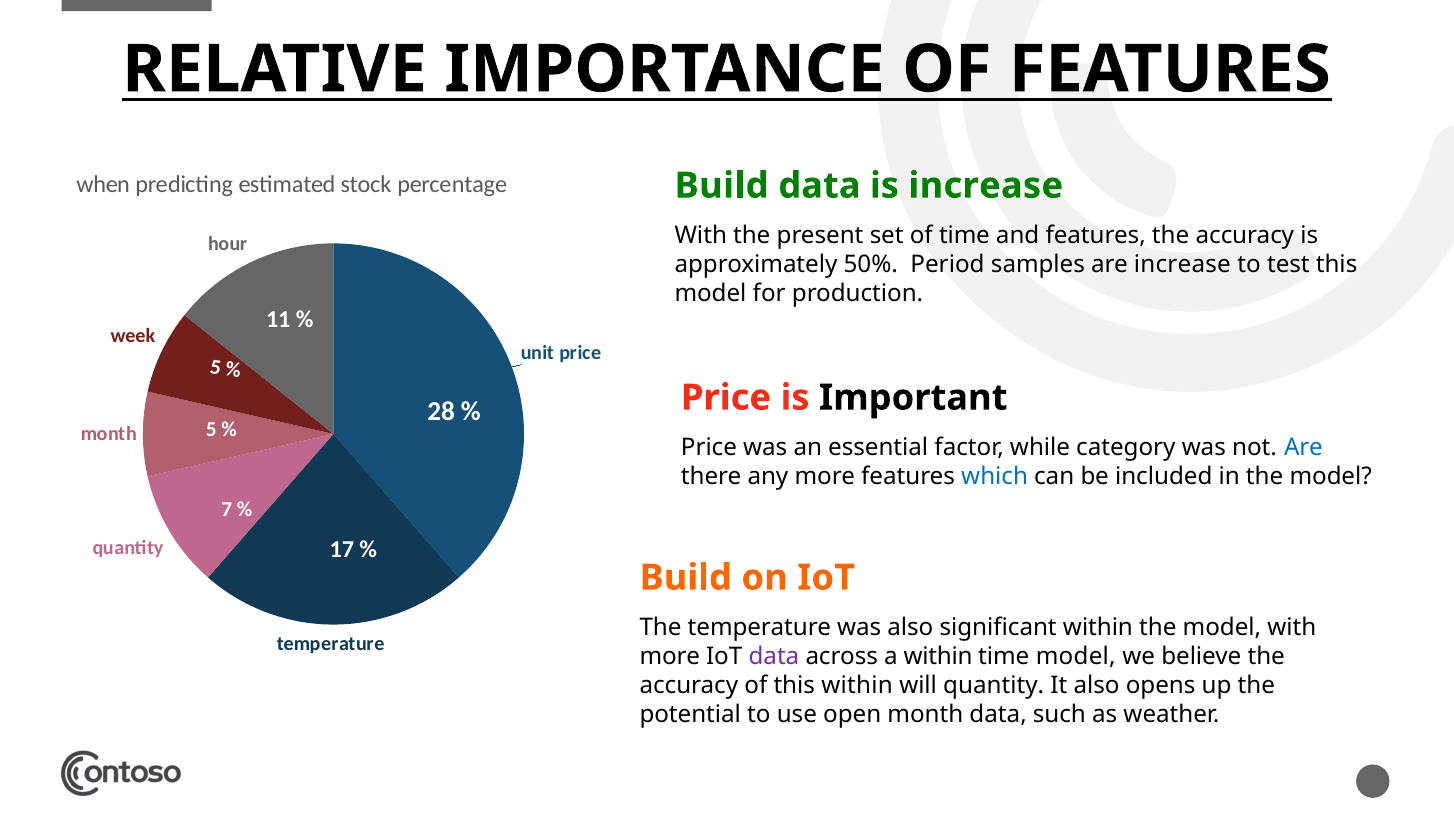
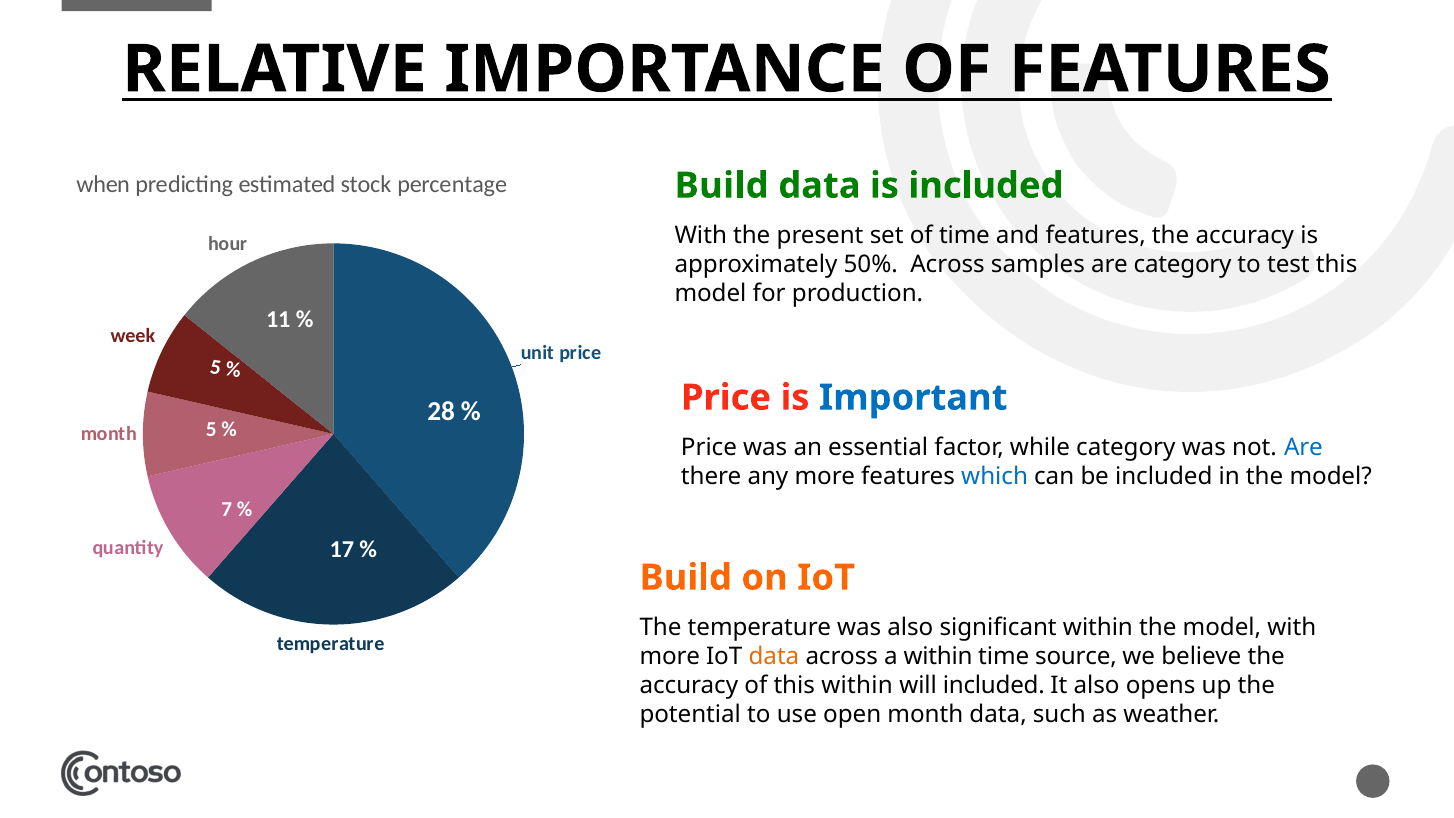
is increase: increase -> included
50% Period: Period -> Across
are increase: increase -> category
Important colour: black -> blue
data at (774, 657) colour: purple -> orange
time model: model -> source
will quantity: quantity -> included
